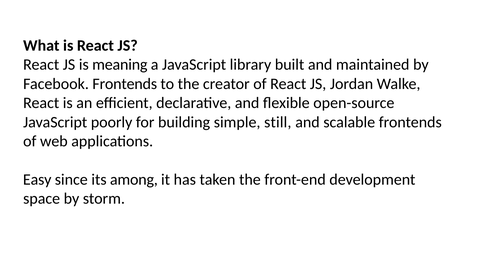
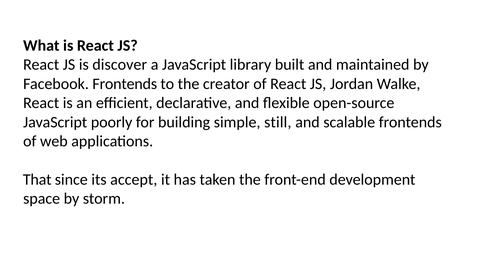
meaning: meaning -> discover
Easy: Easy -> That
among: among -> accept
